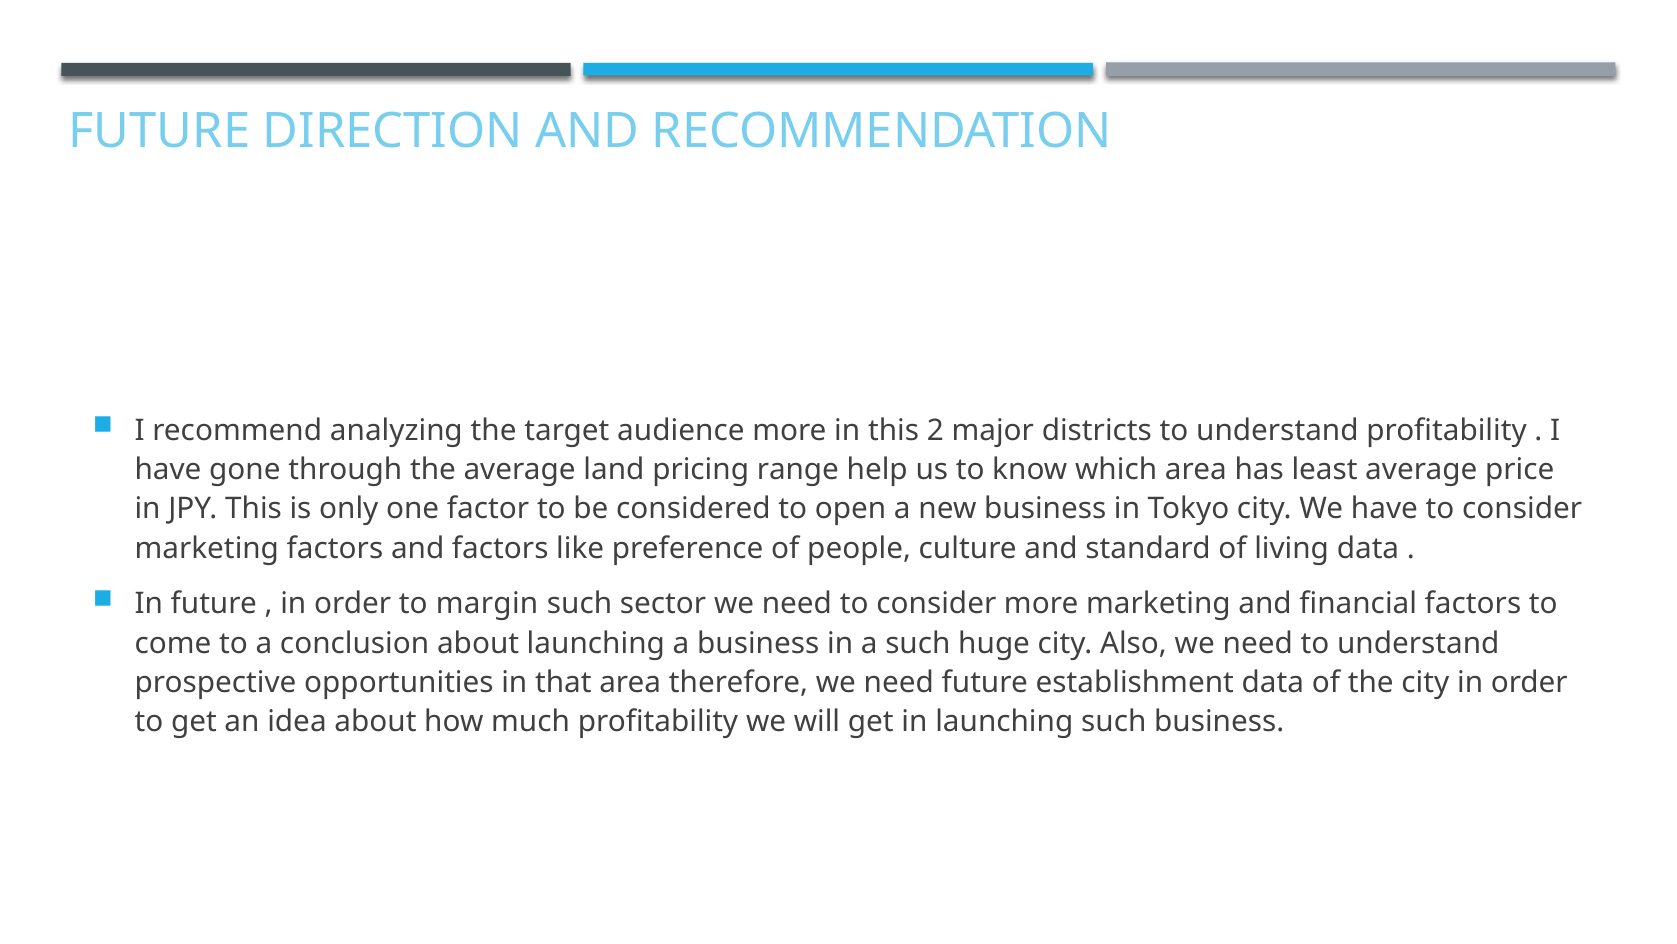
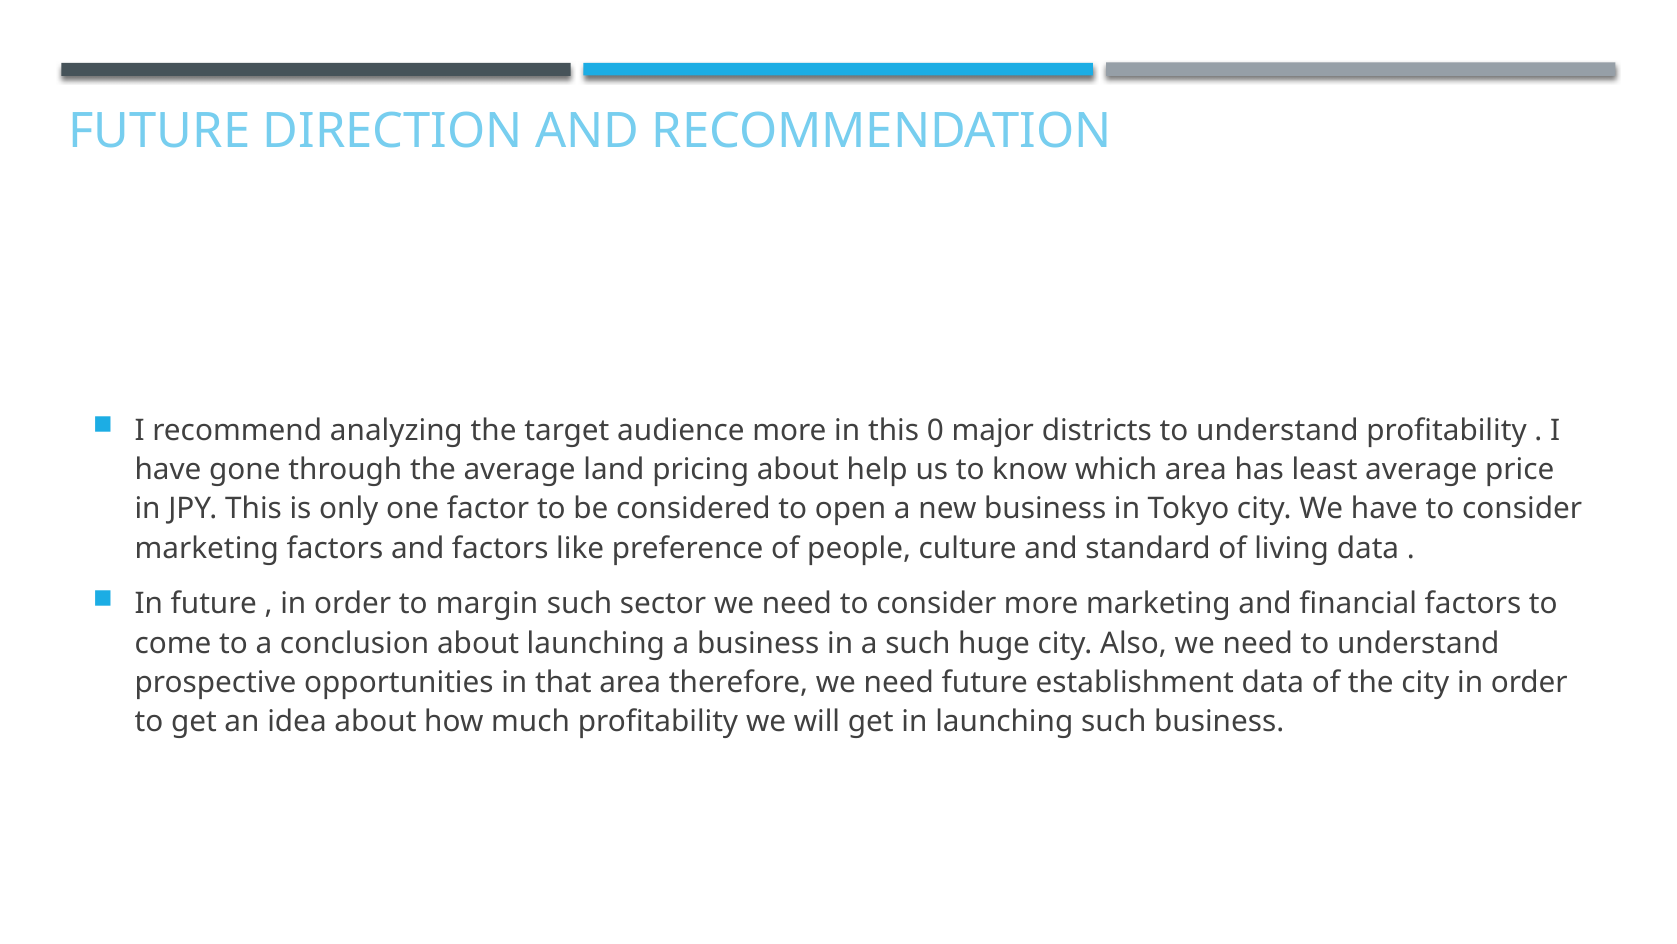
2: 2 -> 0
pricing range: range -> about
